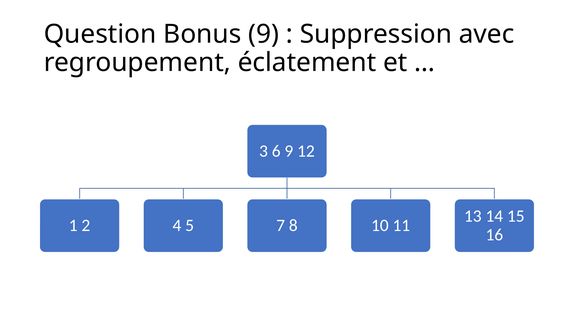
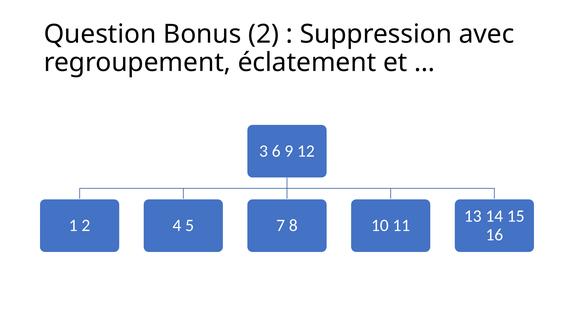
Bonus 9: 9 -> 2
